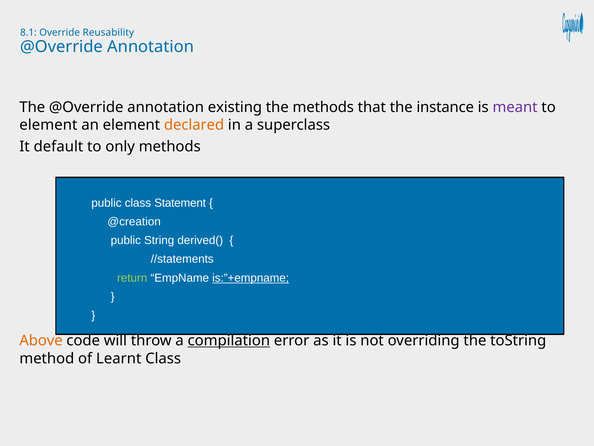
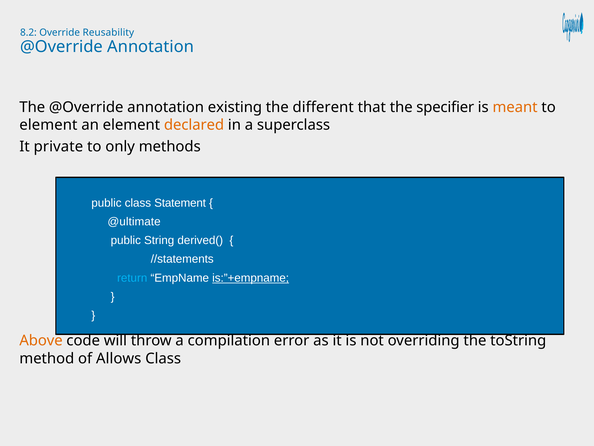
8.1: 8.1 -> 8.2
the methods: methods -> different
instance: instance -> specifier
meant colour: purple -> orange
default: default -> private
@creation: @creation -> @ultimate
return colour: light green -> light blue
compilation underline: present -> none
Learnt: Learnt -> Allows
